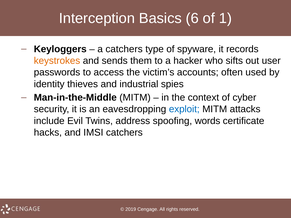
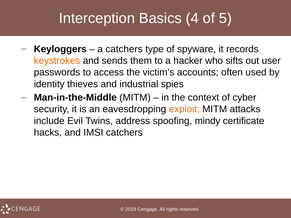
6: 6 -> 4
1: 1 -> 5
exploit colour: blue -> orange
words: words -> mindy
